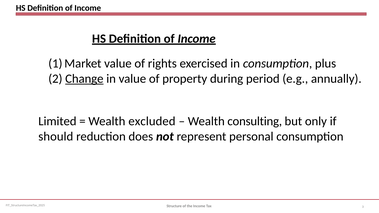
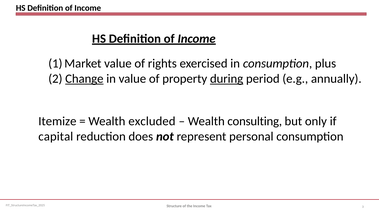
during underline: none -> present
Limited: Limited -> Itemize
should: should -> capital
